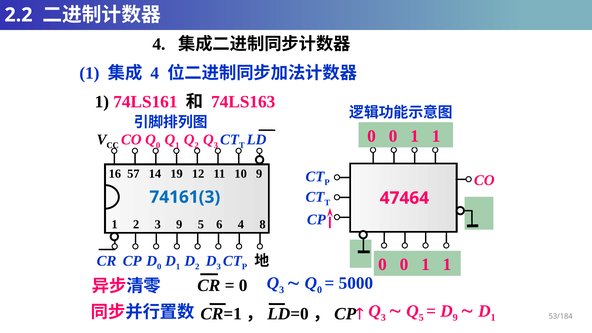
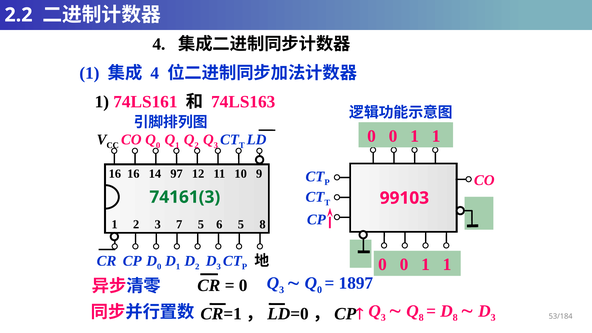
16 57: 57 -> 16
19: 19 -> 97
74161(3 colour: blue -> green
47464: 47464 -> 99103
3 9: 9 -> 7
6 4: 4 -> 5
5000: 5000 -> 1897
5 at (421, 318): 5 -> 8
9 at (455, 318): 9 -> 8
1 at (493, 318): 1 -> 3
